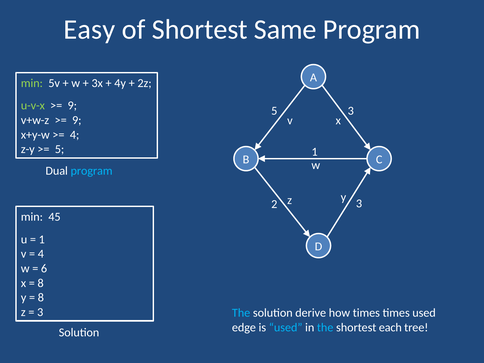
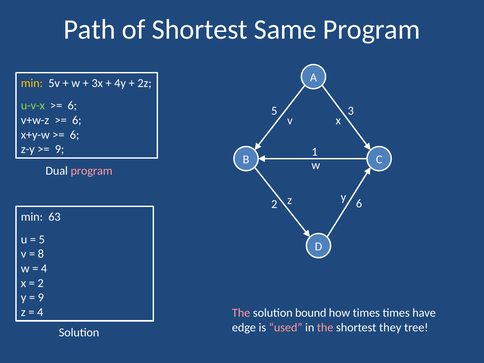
Easy: Easy -> Path
min at (32, 83) colour: light green -> yellow
9 at (72, 106): 9 -> 6
9 at (77, 120): 9 -> 6
4 at (75, 135): 4 -> 6
5 at (60, 149): 5 -> 9
program at (92, 171) colour: light blue -> pink
2 3: 3 -> 6
45: 45 -> 63
1 at (42, 239): 1 -> 5
4 at (41, 254): 4 -> 8
6 at (44, 268): 6 -> 4
8 at (41, 283): 8 -> 2
8 at (41, 298): 8 -> 9
3 at (40, 312): 3 -> 4
The at (241, 313) colour: light blue -> pink
derive: derive -> bound
times used: used -> have
used at (286, 327) colour: light blue -> pink
the at (325, 327) colour: light blue -> pink
each: each -> they
